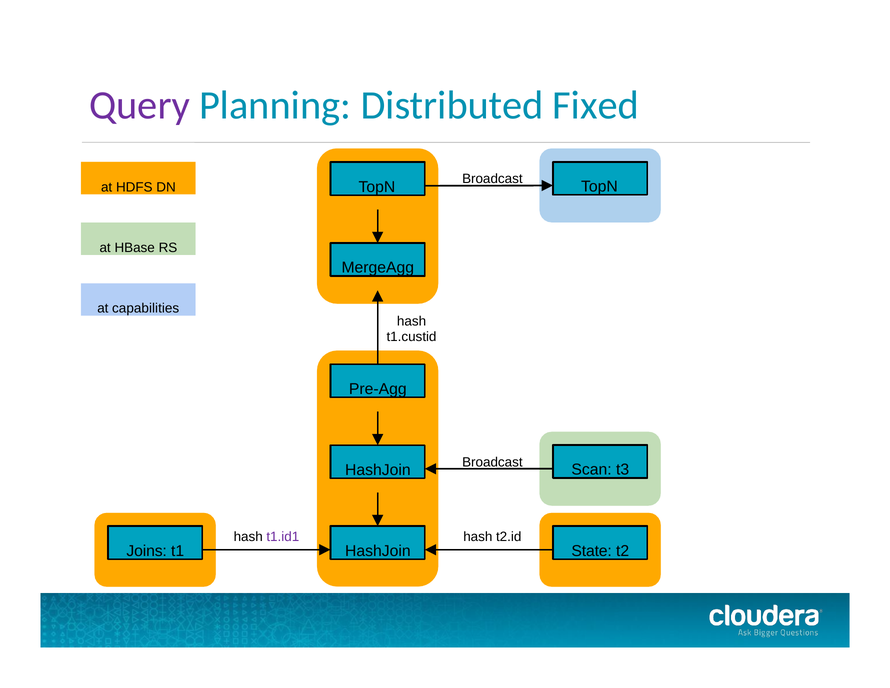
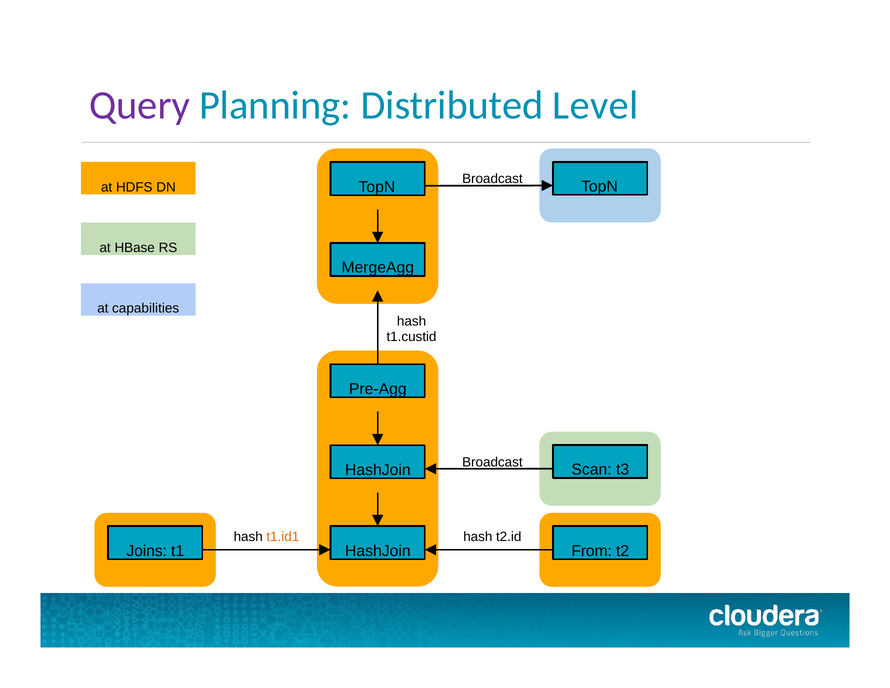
Fixed: Fixed -> Level
t1.id1 colour: purple -> orange
State: State -> From
